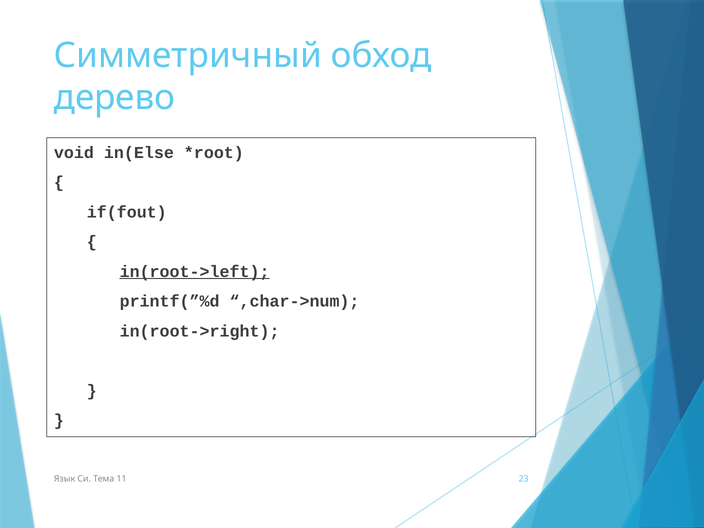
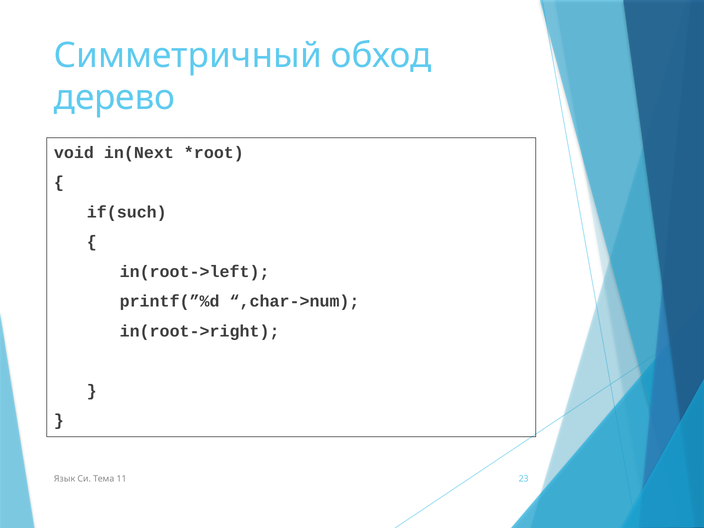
in(Else: in(Else -> in(Next
if(fout: if(fout -> if(such
in(root->left underline: present -> none
